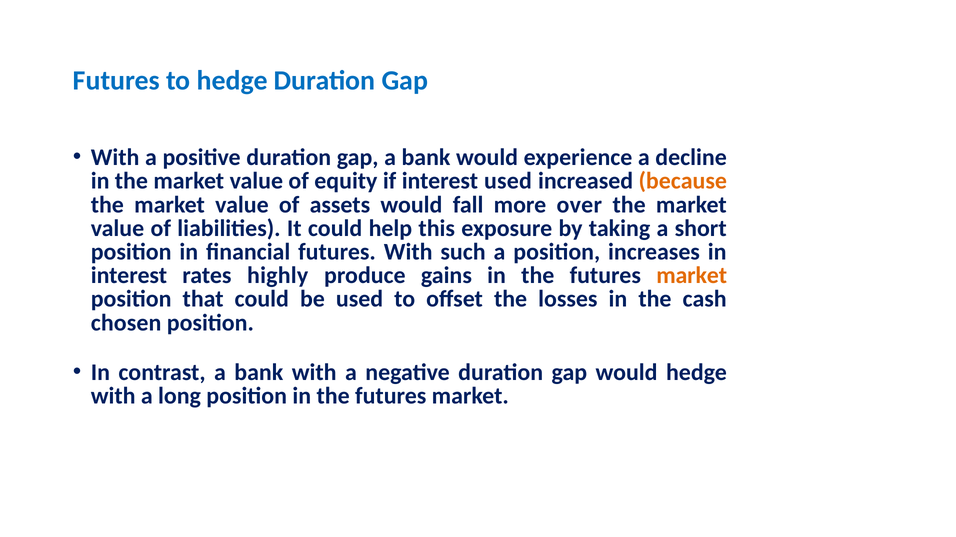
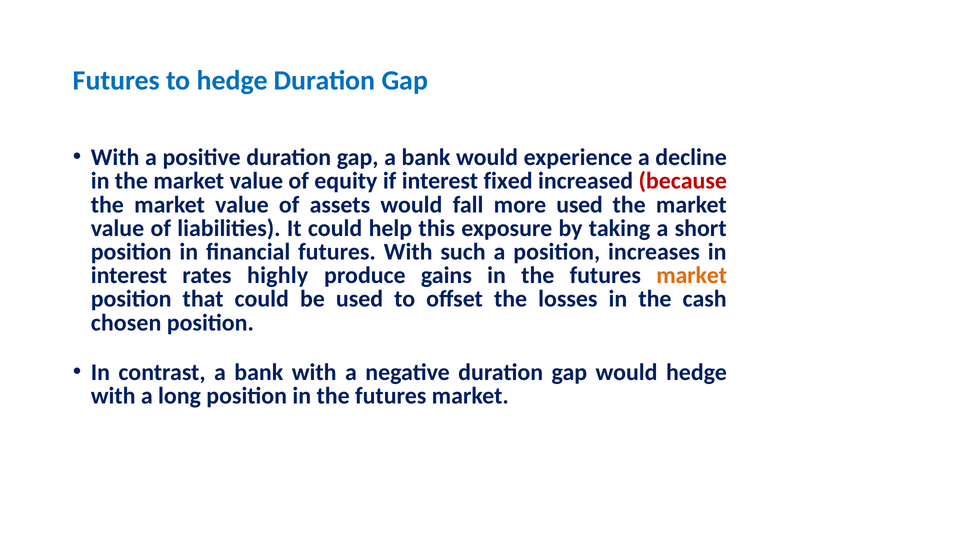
interest used: used -> fixed
because colour: orange -> red
more over: over -> used
